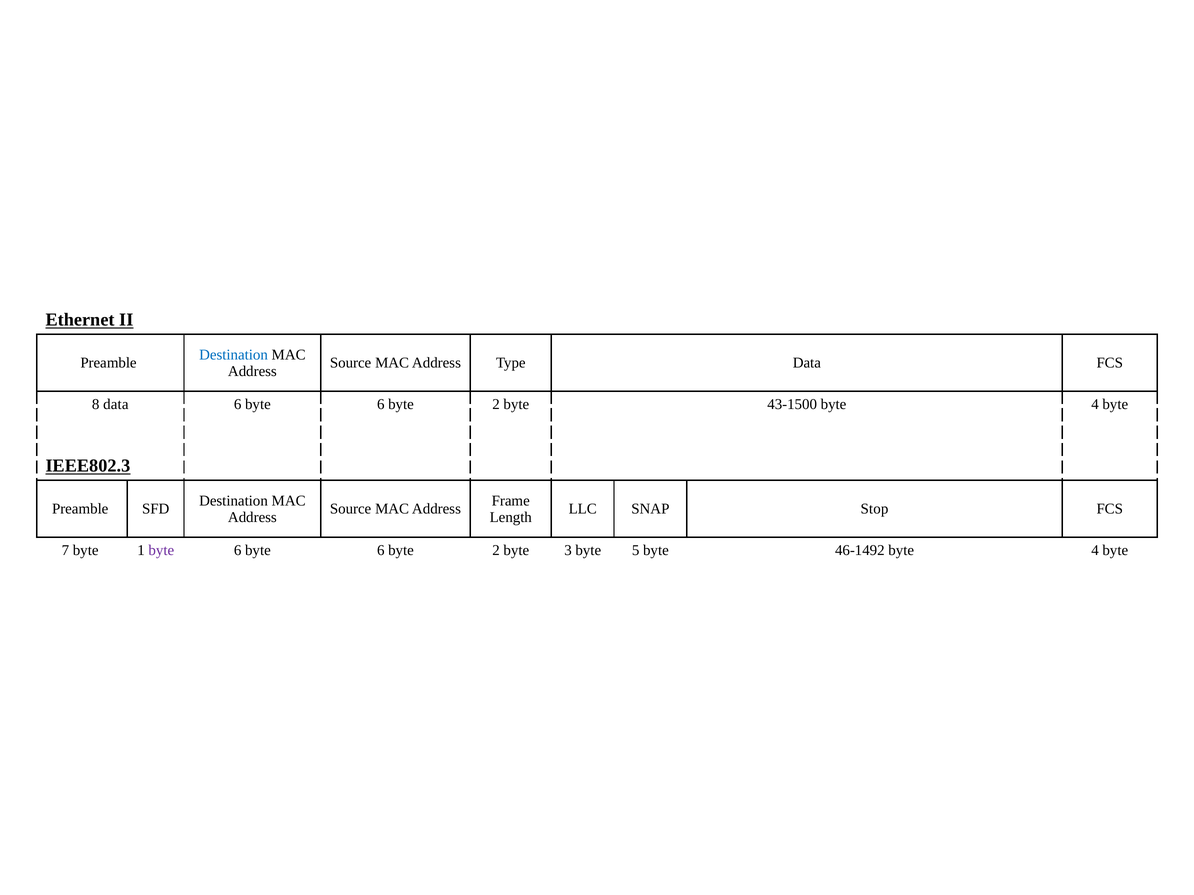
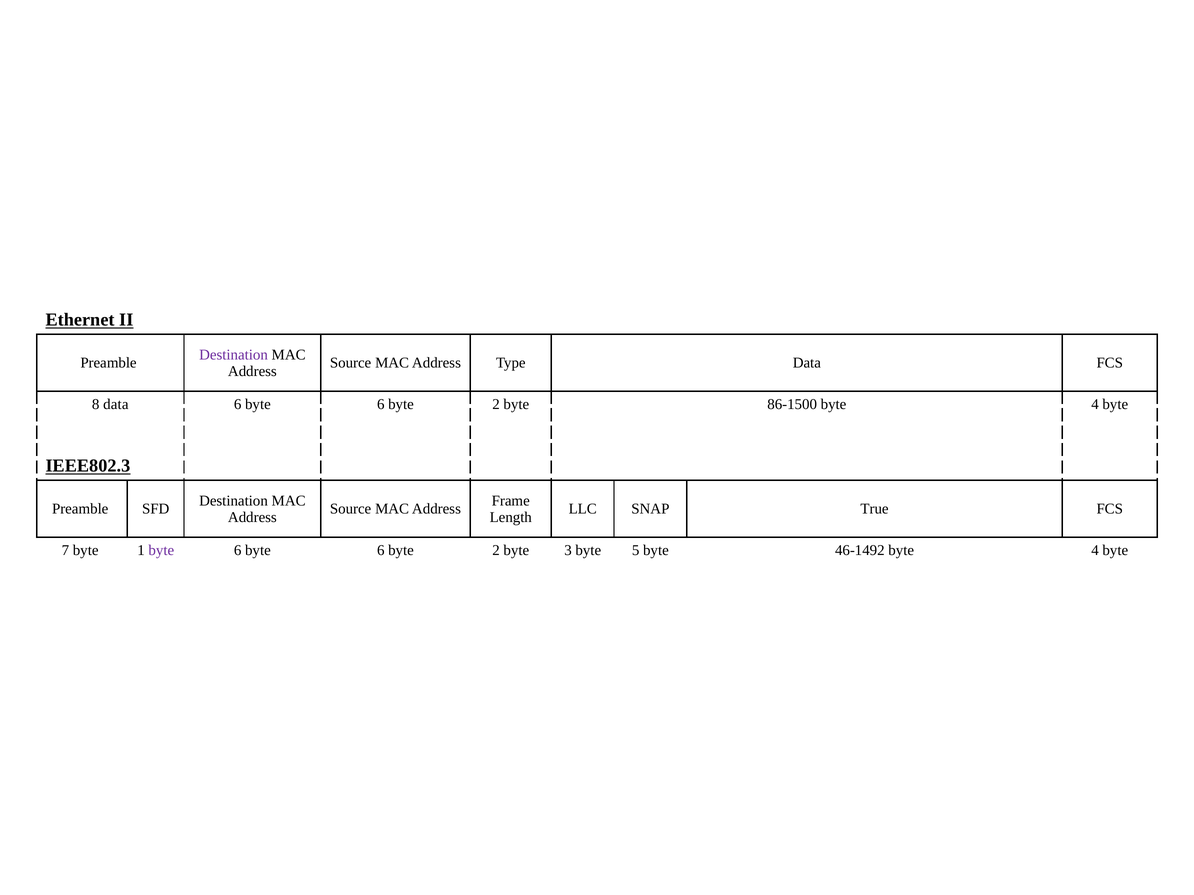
Destination at (234, 355) colour: blue -> purple
43-1500: 43-1500 -> 86-1500
Stop: Stop -> True
